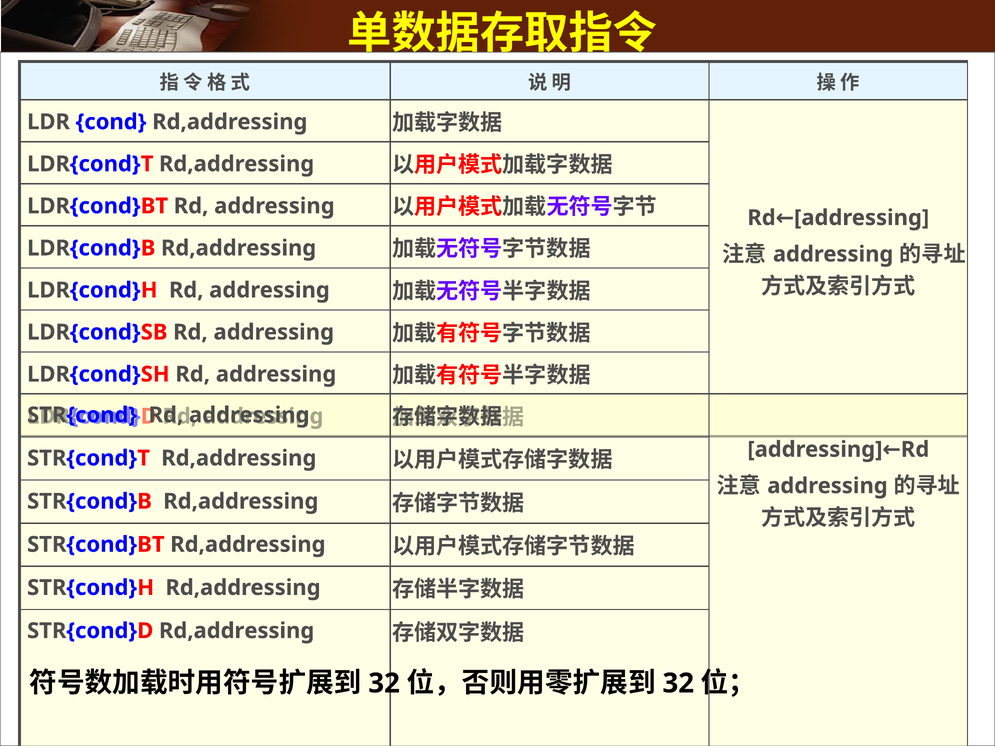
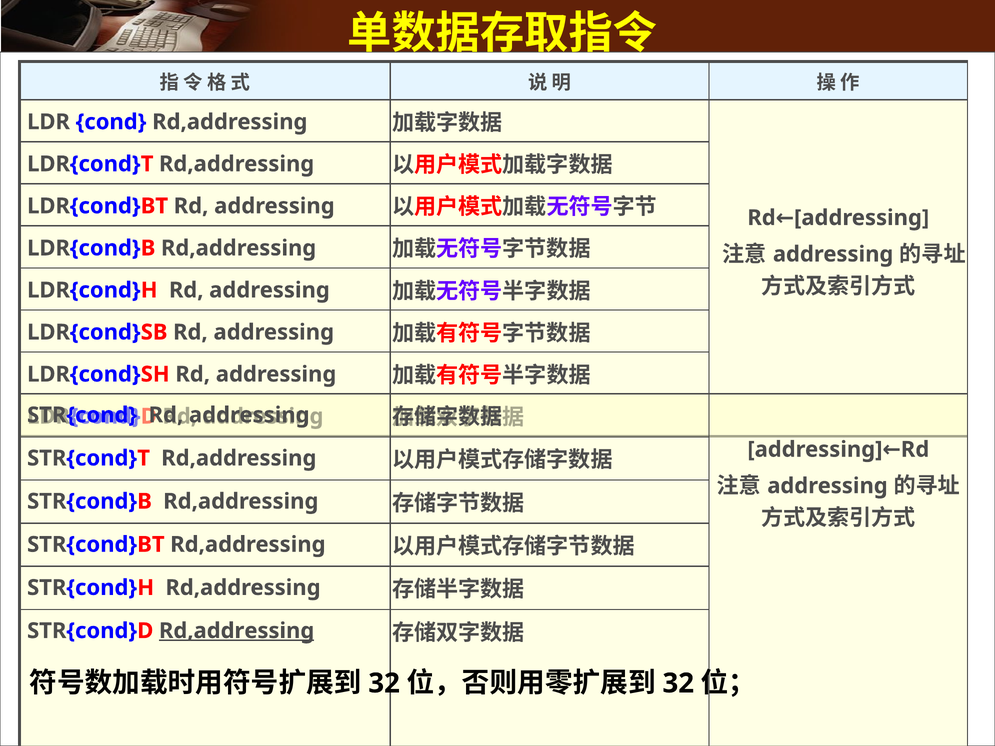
Rd,addressing at (237, 631) underline: none -> present
